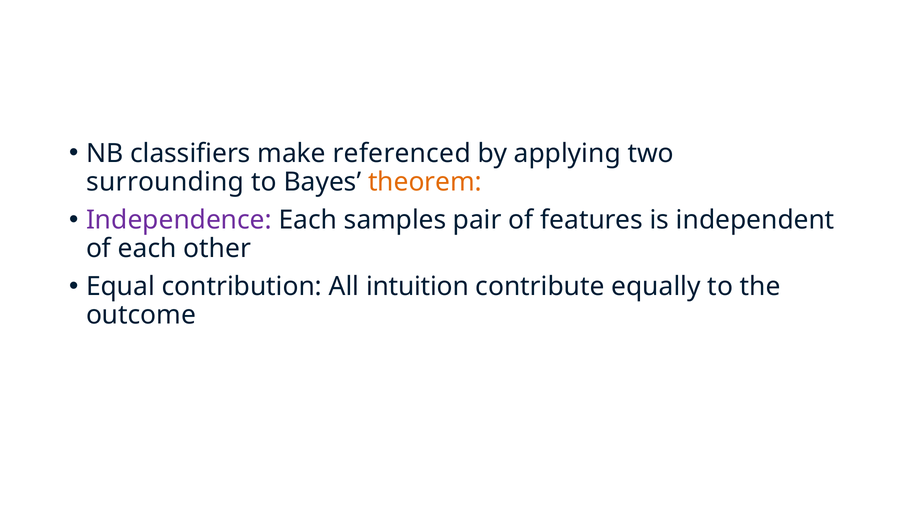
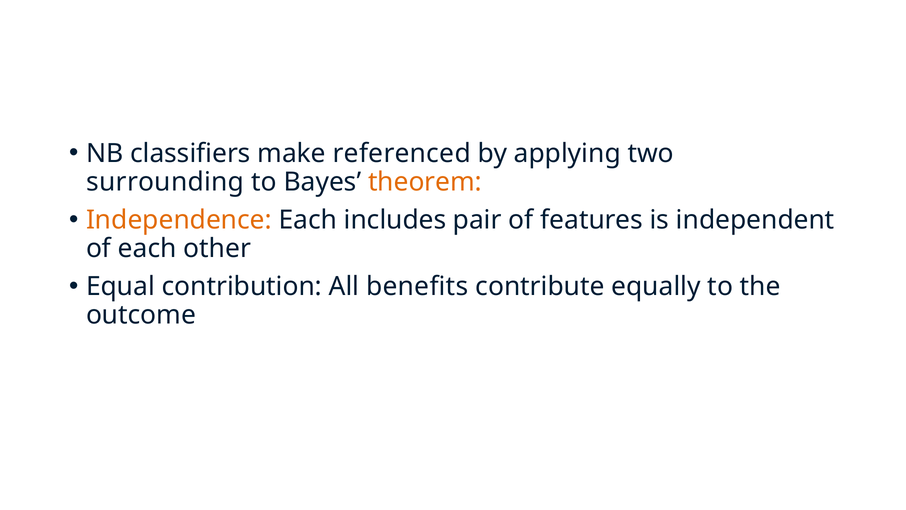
Independence colour: purple -> orange
samples: samples -> includes
intuition: intuition -> benefits
